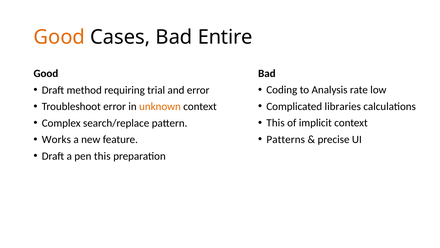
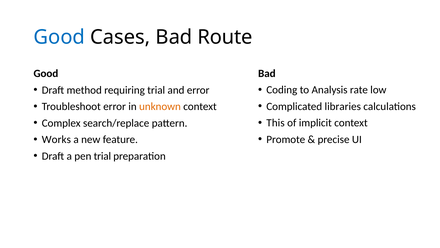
Good at (59, 37) colour: orange -> blue
Entire: Entire -> Route
Patterns: Patterns -> Promote
pen this: this -> trial
